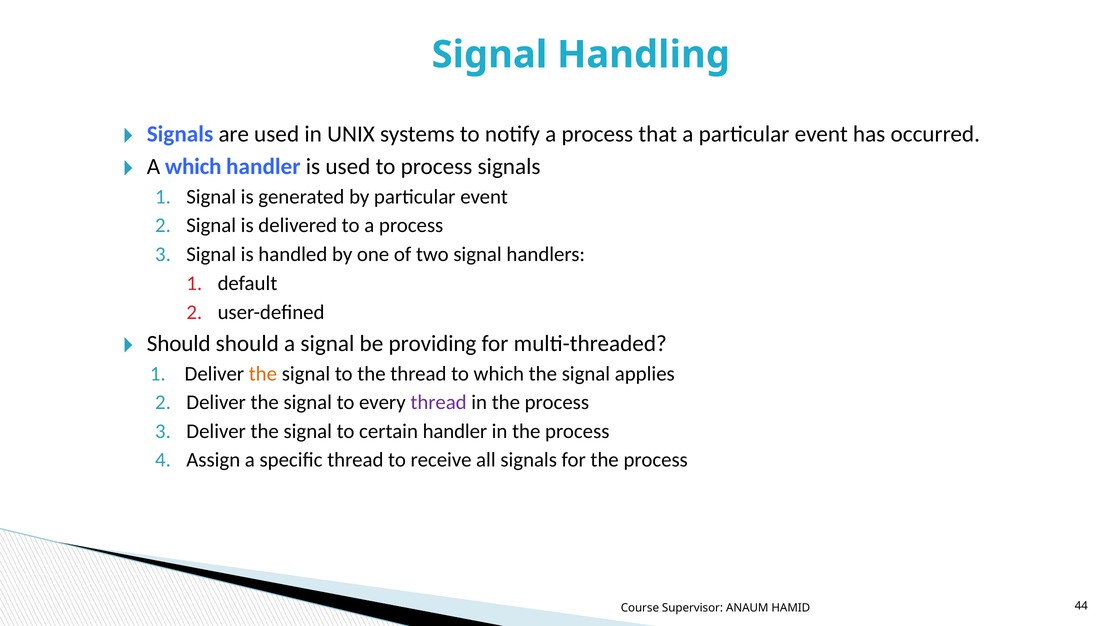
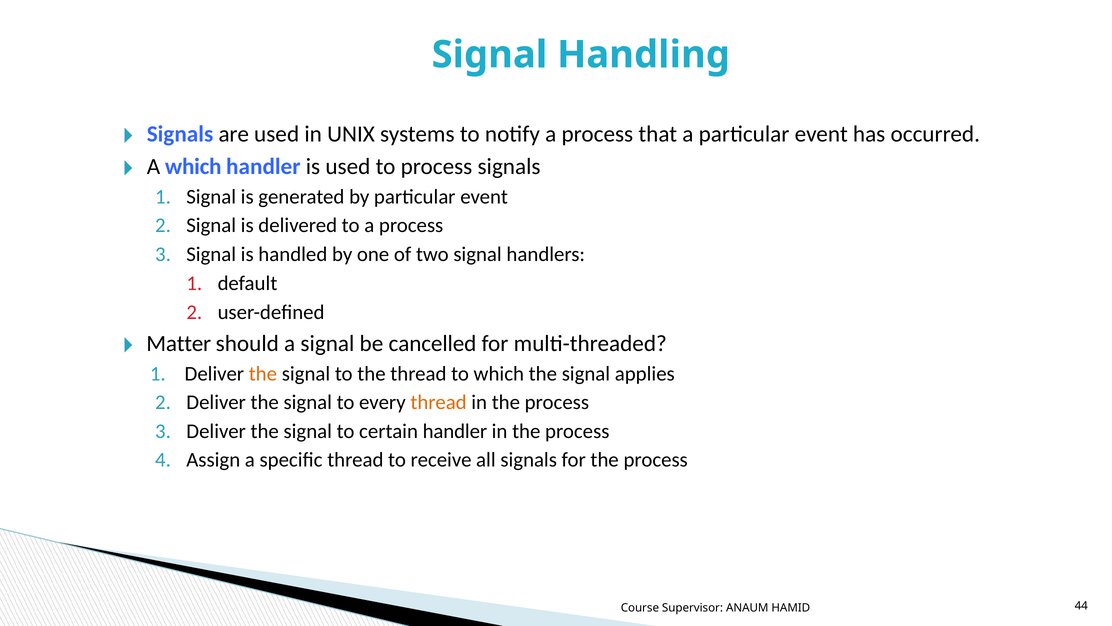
Should at (179, 343): Should -> Matter
providing: providing -> cancelled
thread at (439, 402) colour: purple -> orange
